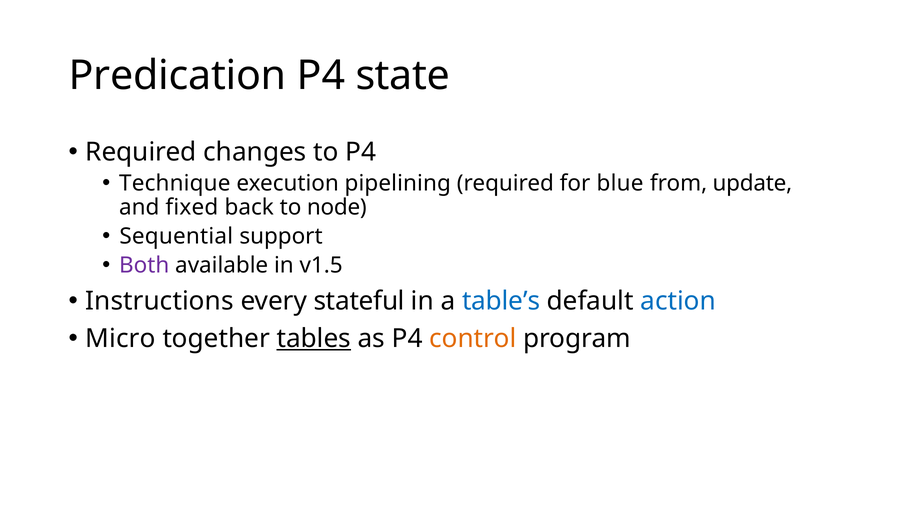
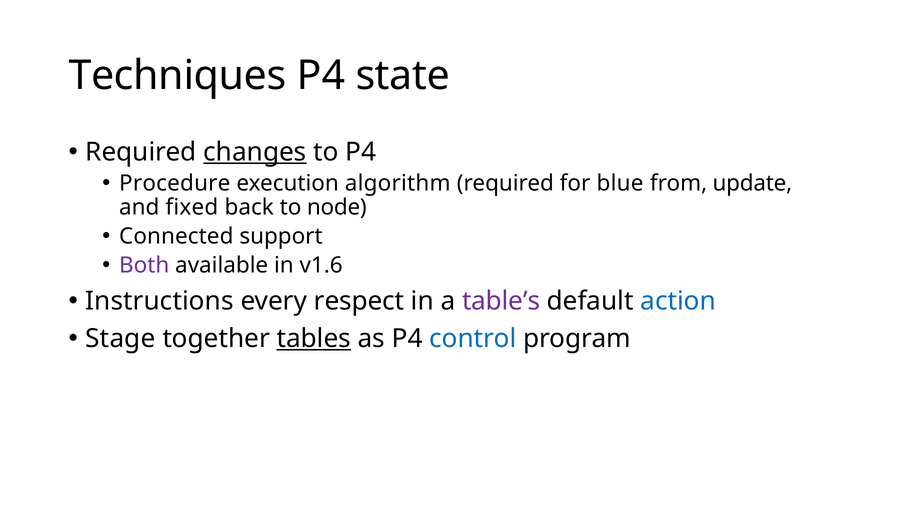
Predication: Predication -> Techniques
changes underline: none -> present
Technique: Technique -> Procedure
pipelining: pipelining -> algorithm
Sequential: Sequential -> Connected
v1.5: v1.5 -> v1.6
stateful: stateful -> respect
table’s colour: blue -> purple
Micro: Micro -> Stage
control colour: orange -> blue
